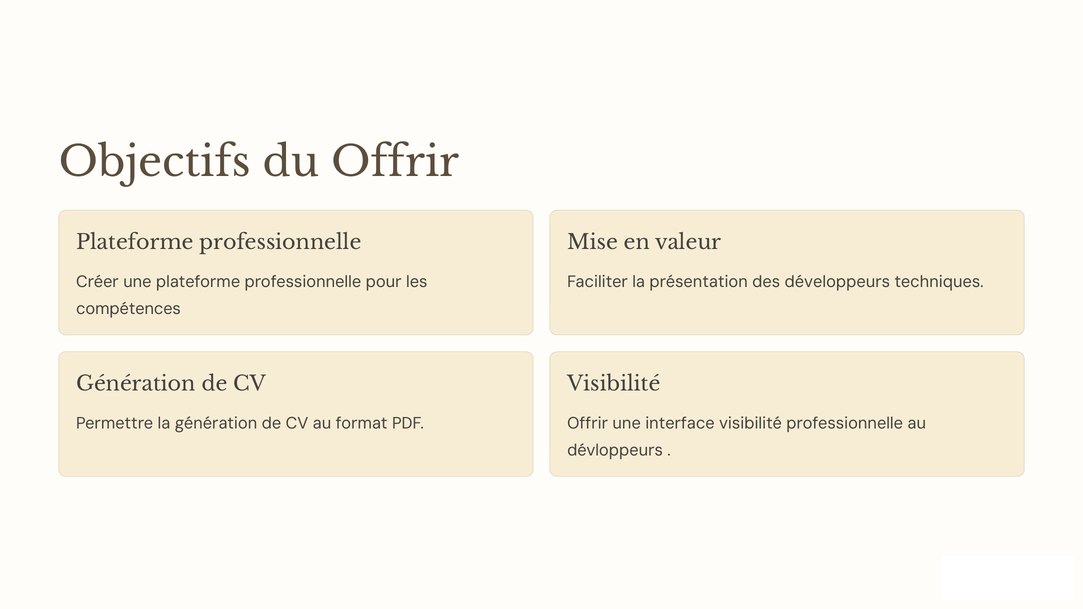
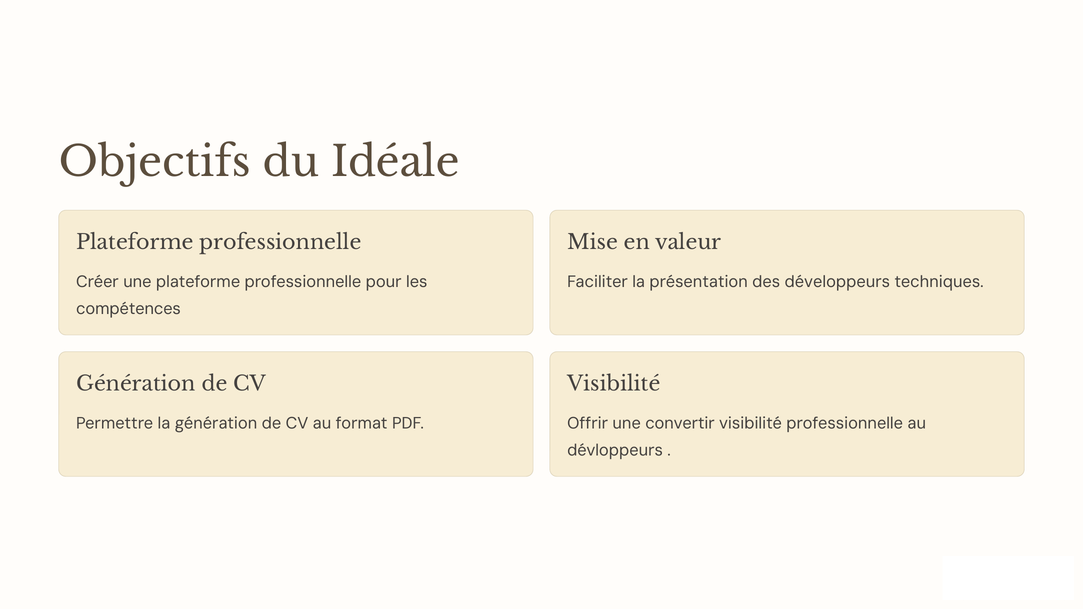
du Offrir: Offrir -> Idéale
interface: interface -> convertir
